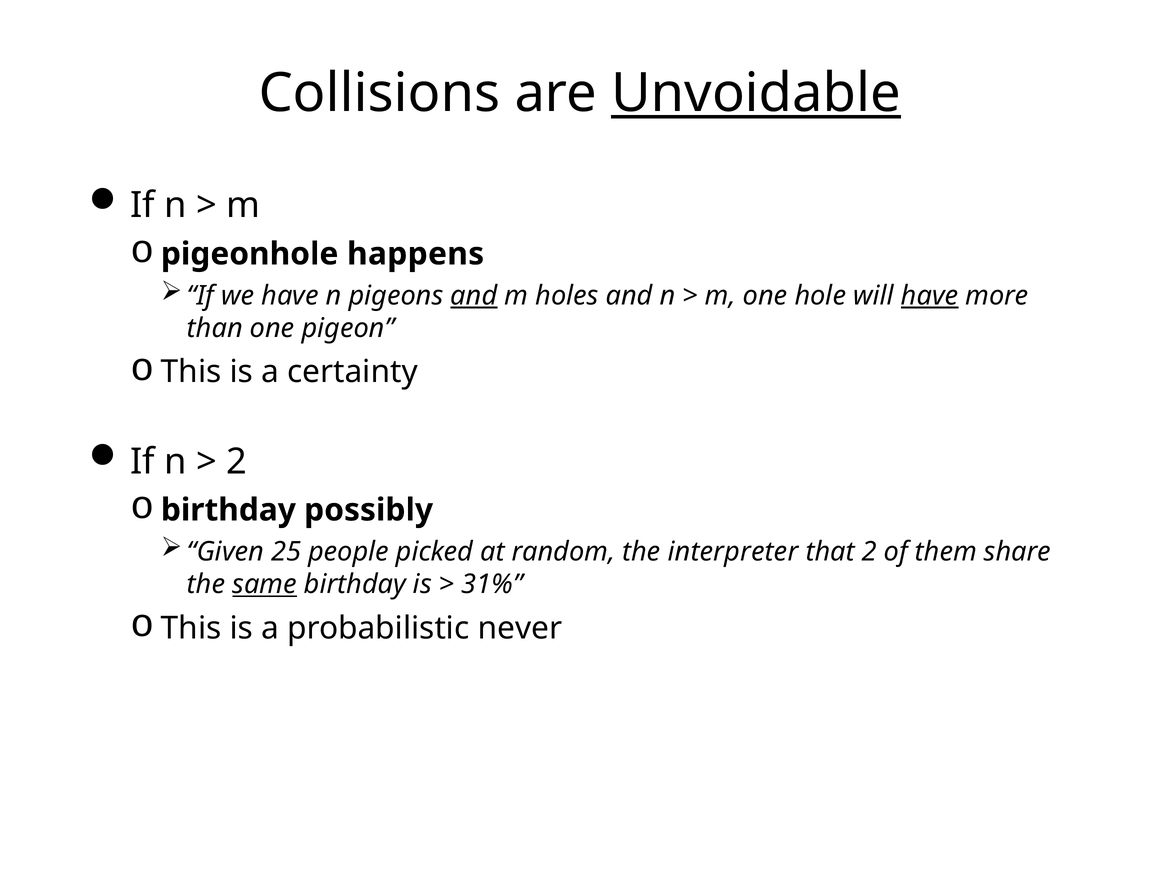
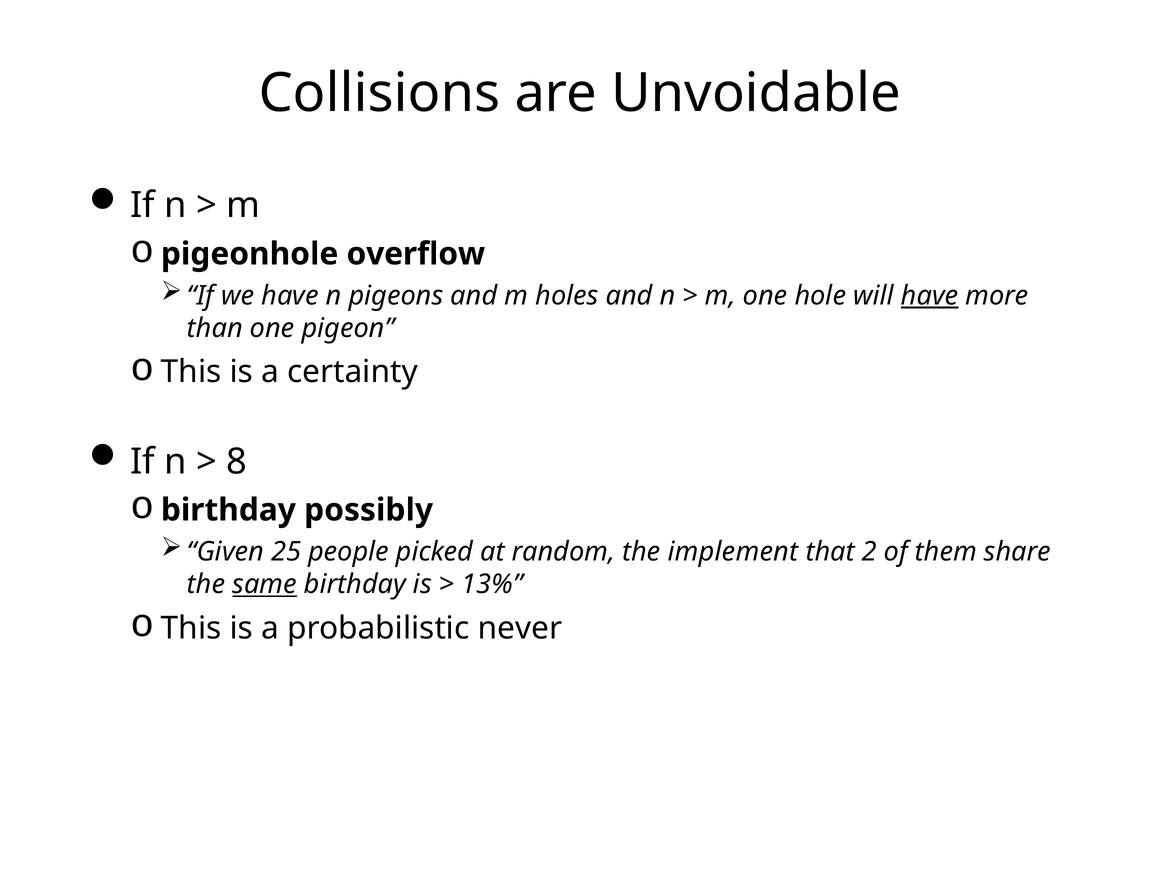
Unvoidable underline: present -> none
happens: happens -> overflow
and at (474, 296) underline: present -> none
2 at (237, 462): 2 -> 8
interpreter: interpreter -> implement
31%: 31% -> 13%
